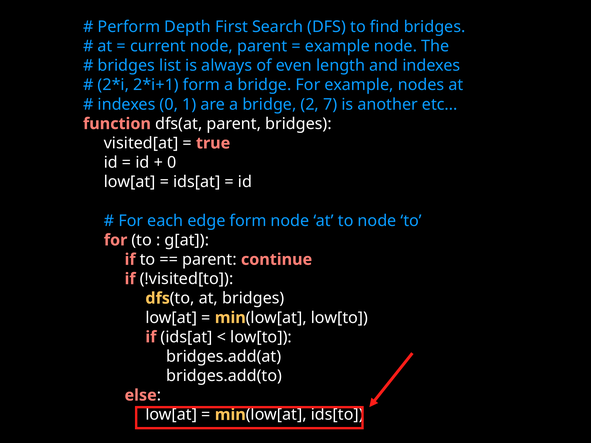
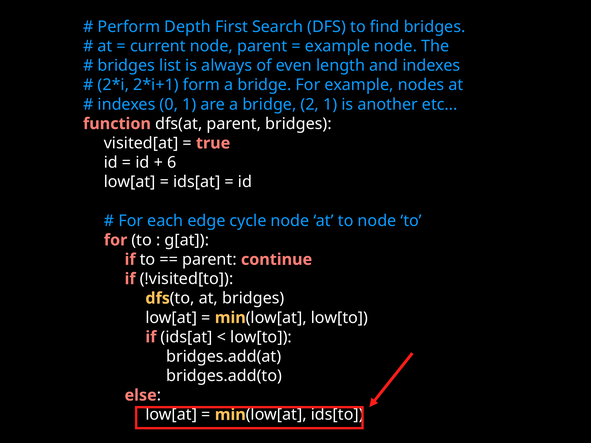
2 7: 7 -> 1
0 at (172, 163): 0 -> 6
edge form: form -> cycle
